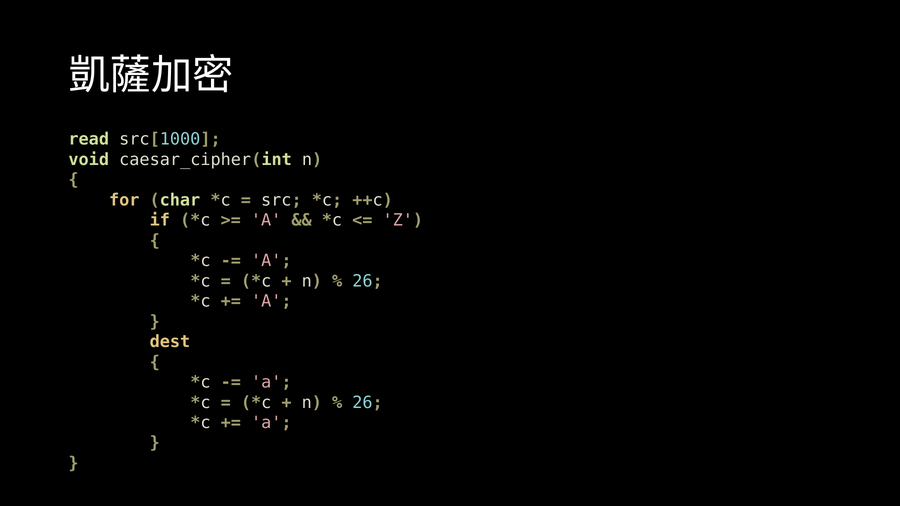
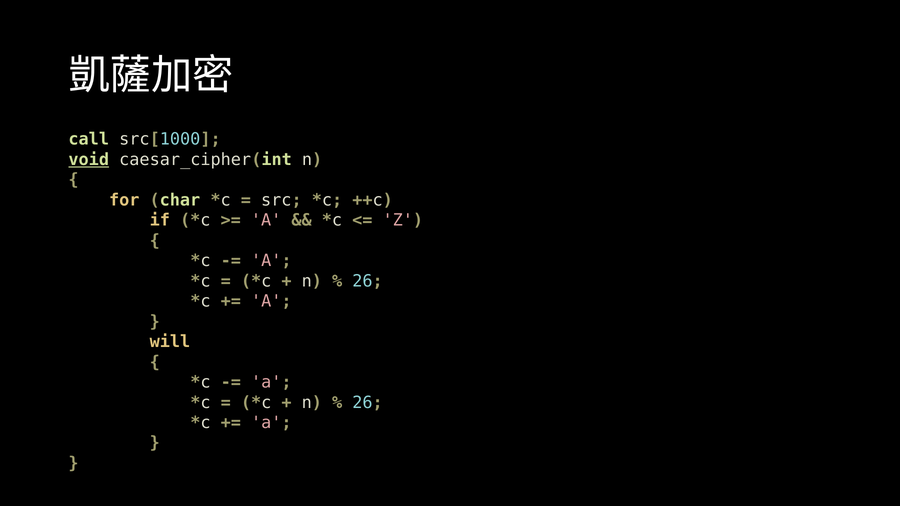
read: read -> call
void underline: none -> present
dest: dest -> will
